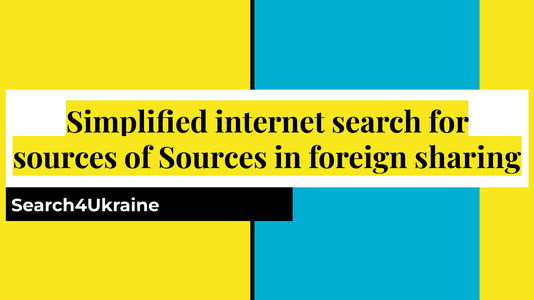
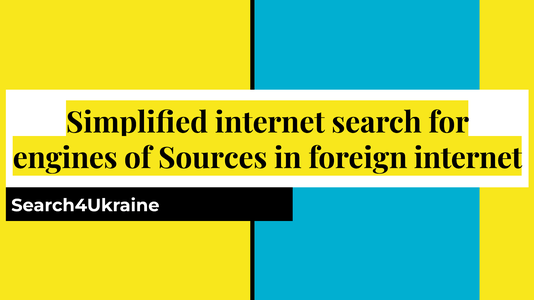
sources at (65, 159): sources -> engines
foreign sharing: sharing -> internet
